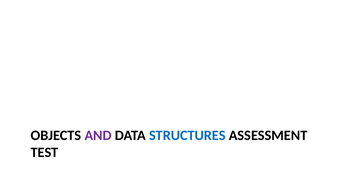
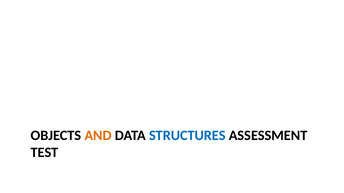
AND colour: purple -> orange
